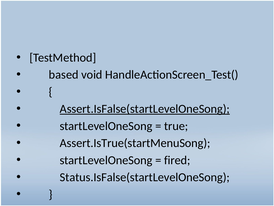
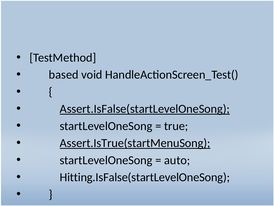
Assert.IsTrue(startMenuSong underline: none -> present
fired: fired -> auto
Status.IsFalse(startLevelOneSong: Status.IsFalse(startLevelOneSong -> Hitting.IsFalse(startLevelOneSong
